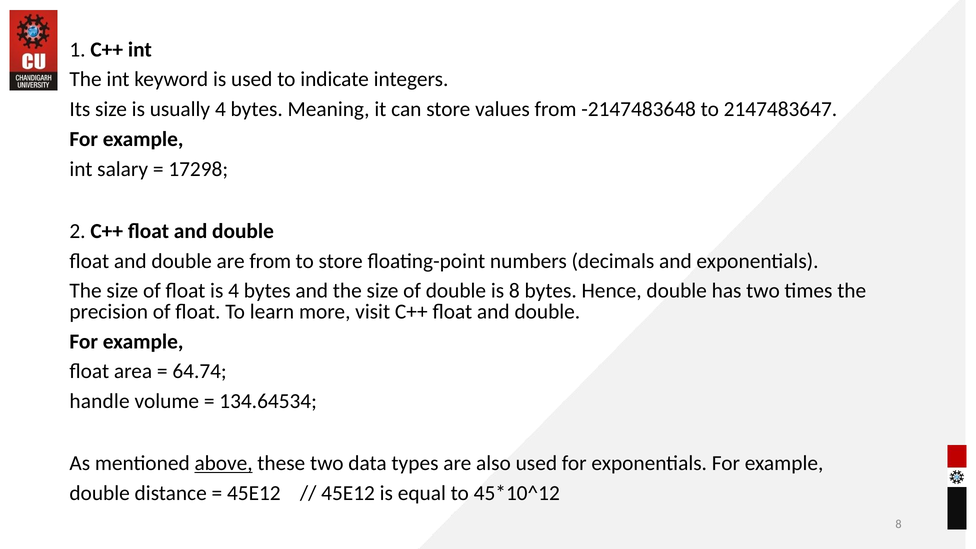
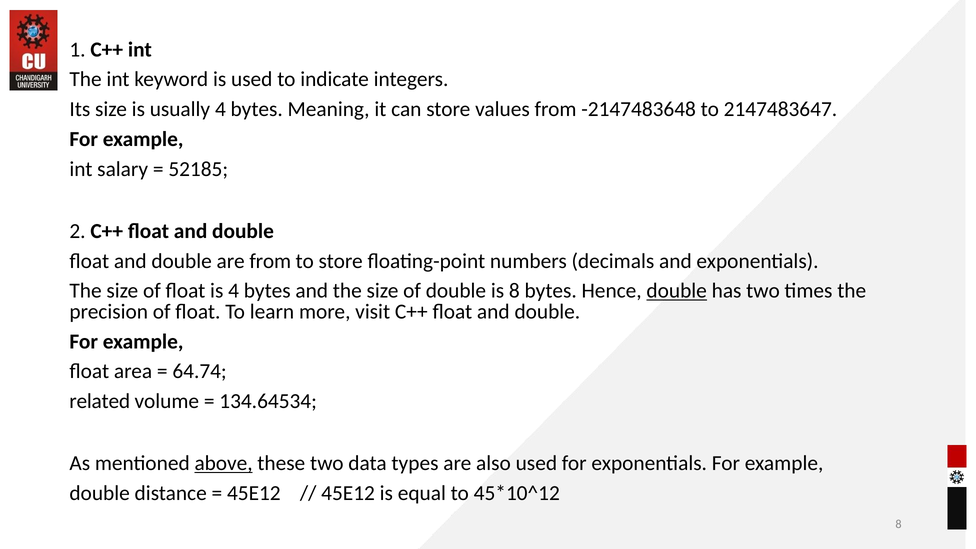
17298: 17298 -> 52185
double at (677, 291) underline: none -> present
handle: handle -> related
